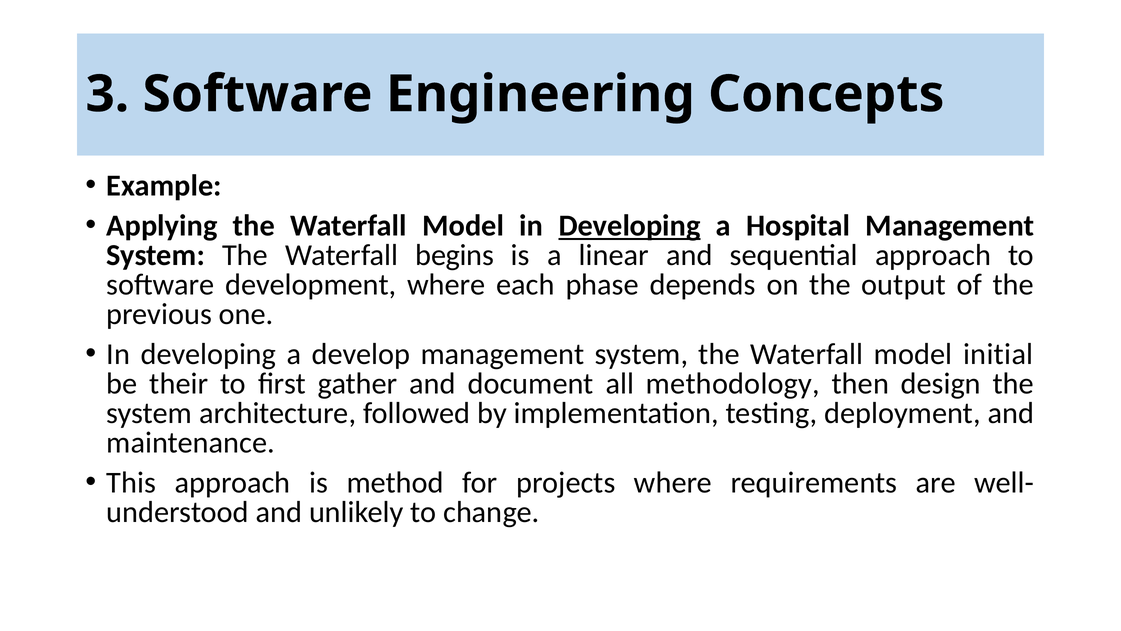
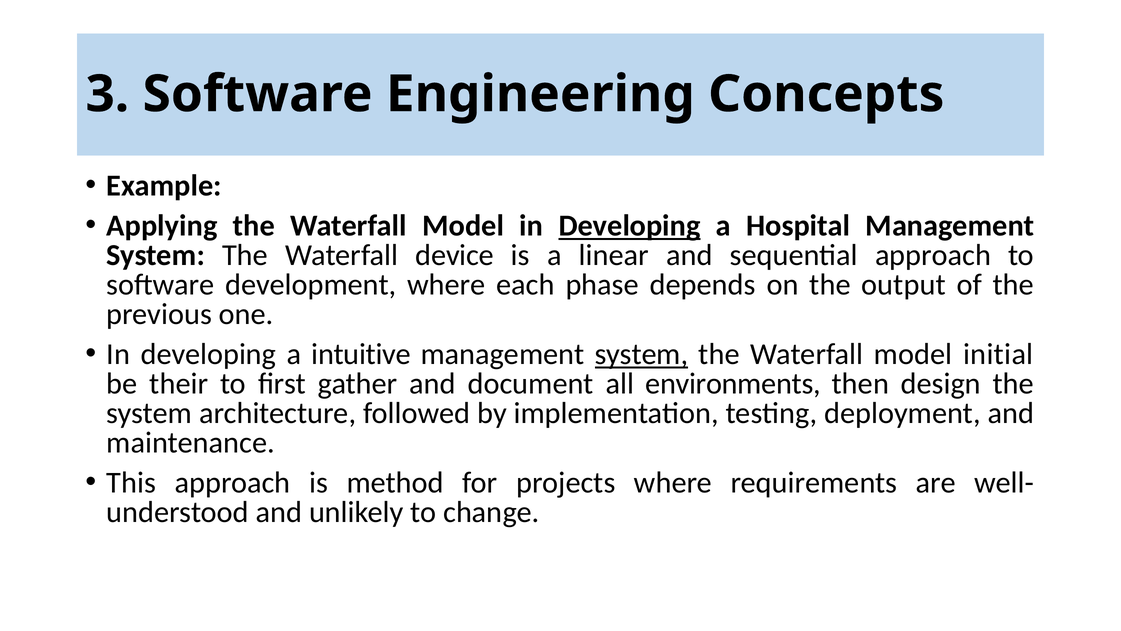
begins: begins -> device
develop: develop -> intuitive
system at (641, 354) underline: none -> present
methodology: methodology -> environments
